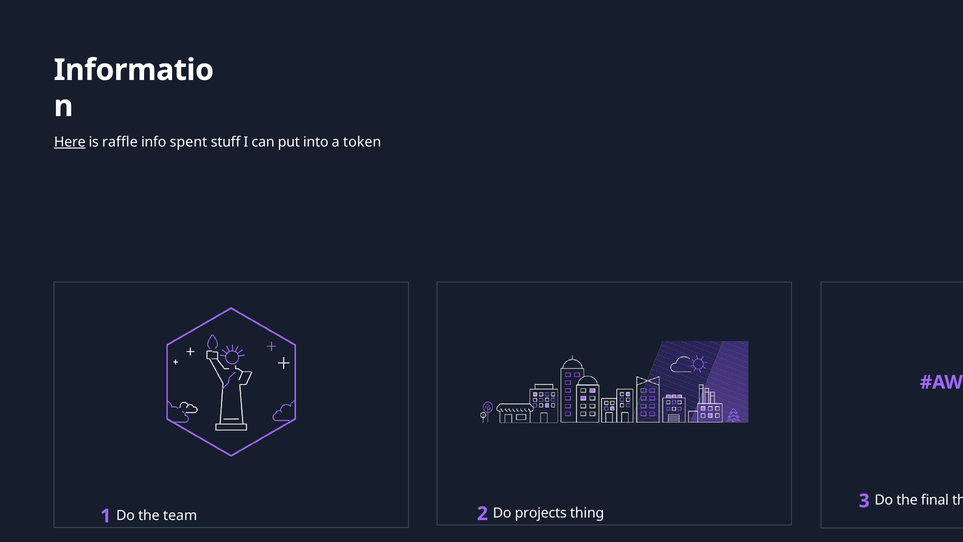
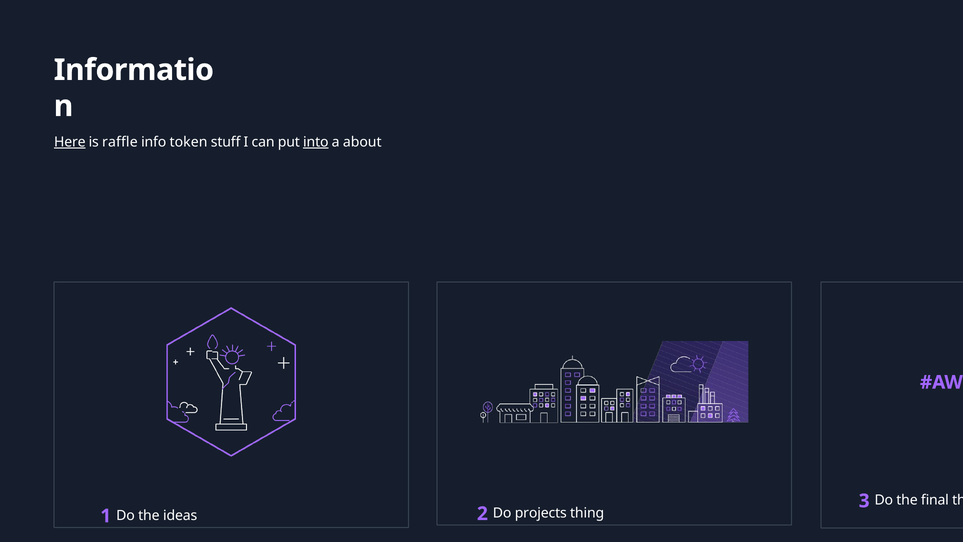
spent: spent -> token
into underline: none -> present
token: token -> about
team: team -> ideas
